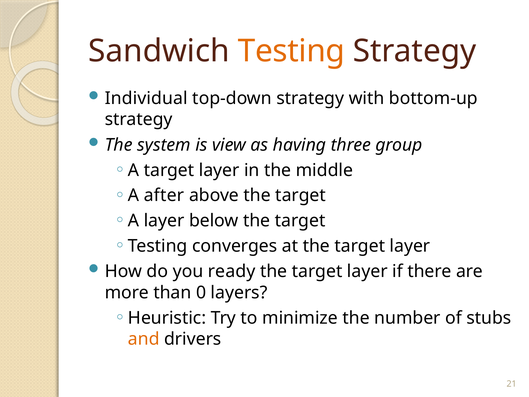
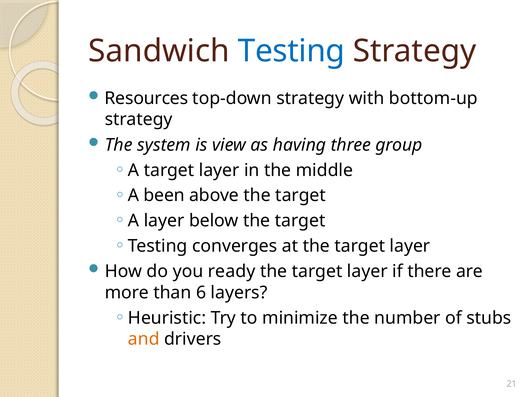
Testing at (291, 51) colour: orange -> blue
Individual: Individual -> Resources
after: after -> been
0: 0 -> 6
